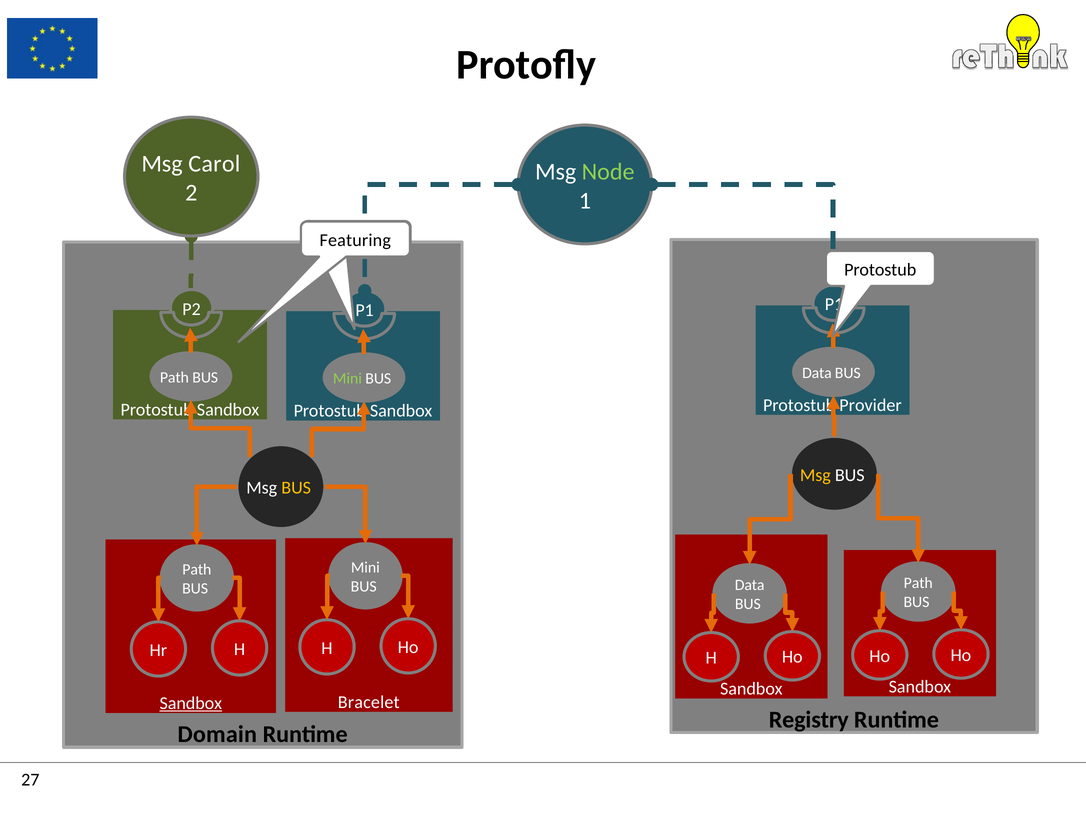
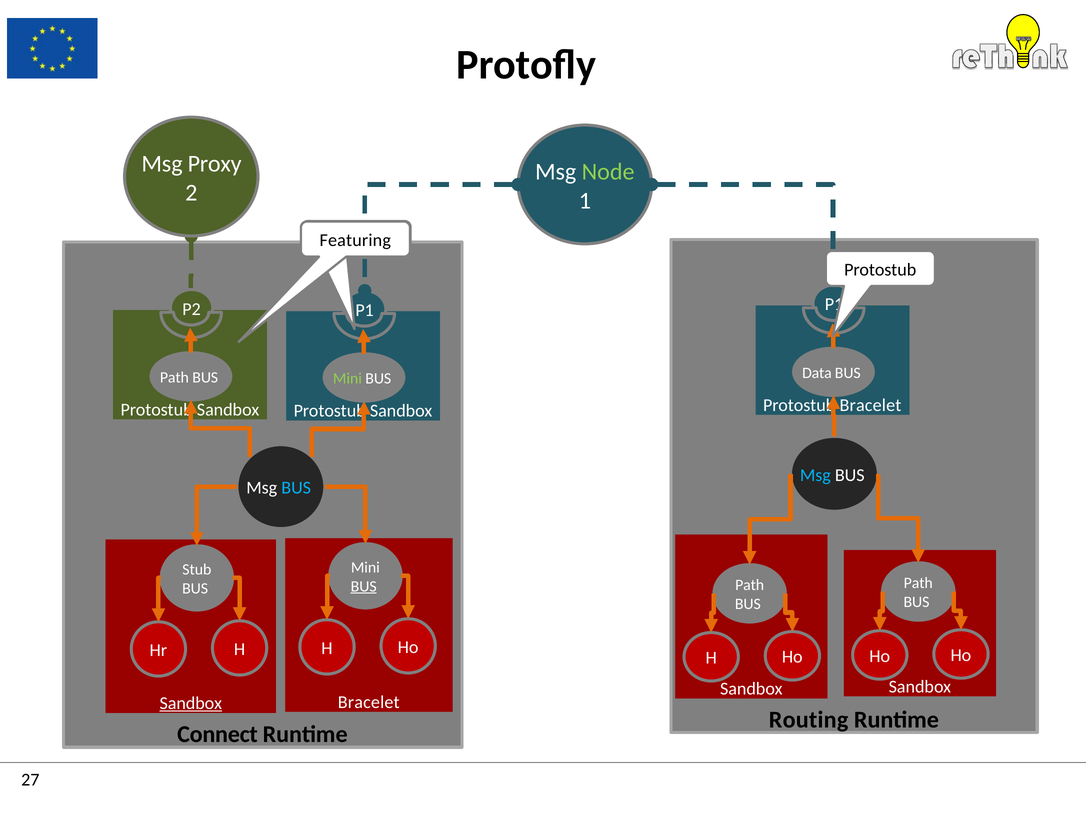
Carol: Carol -> Proxy
Provider at (871, 406): Provider -> Bracelet
Msg at (815, 475) colour: yellow -> light blue
BUS at (296, 488) colour: yellow -> light blue
Path at (197, 570): Path -> Stub
Data at (750, 585): Data -> Path
BUS at (364, 587) underline: none -> present
Registry: Registry -> Routing
Domain: Domain -> Connect
